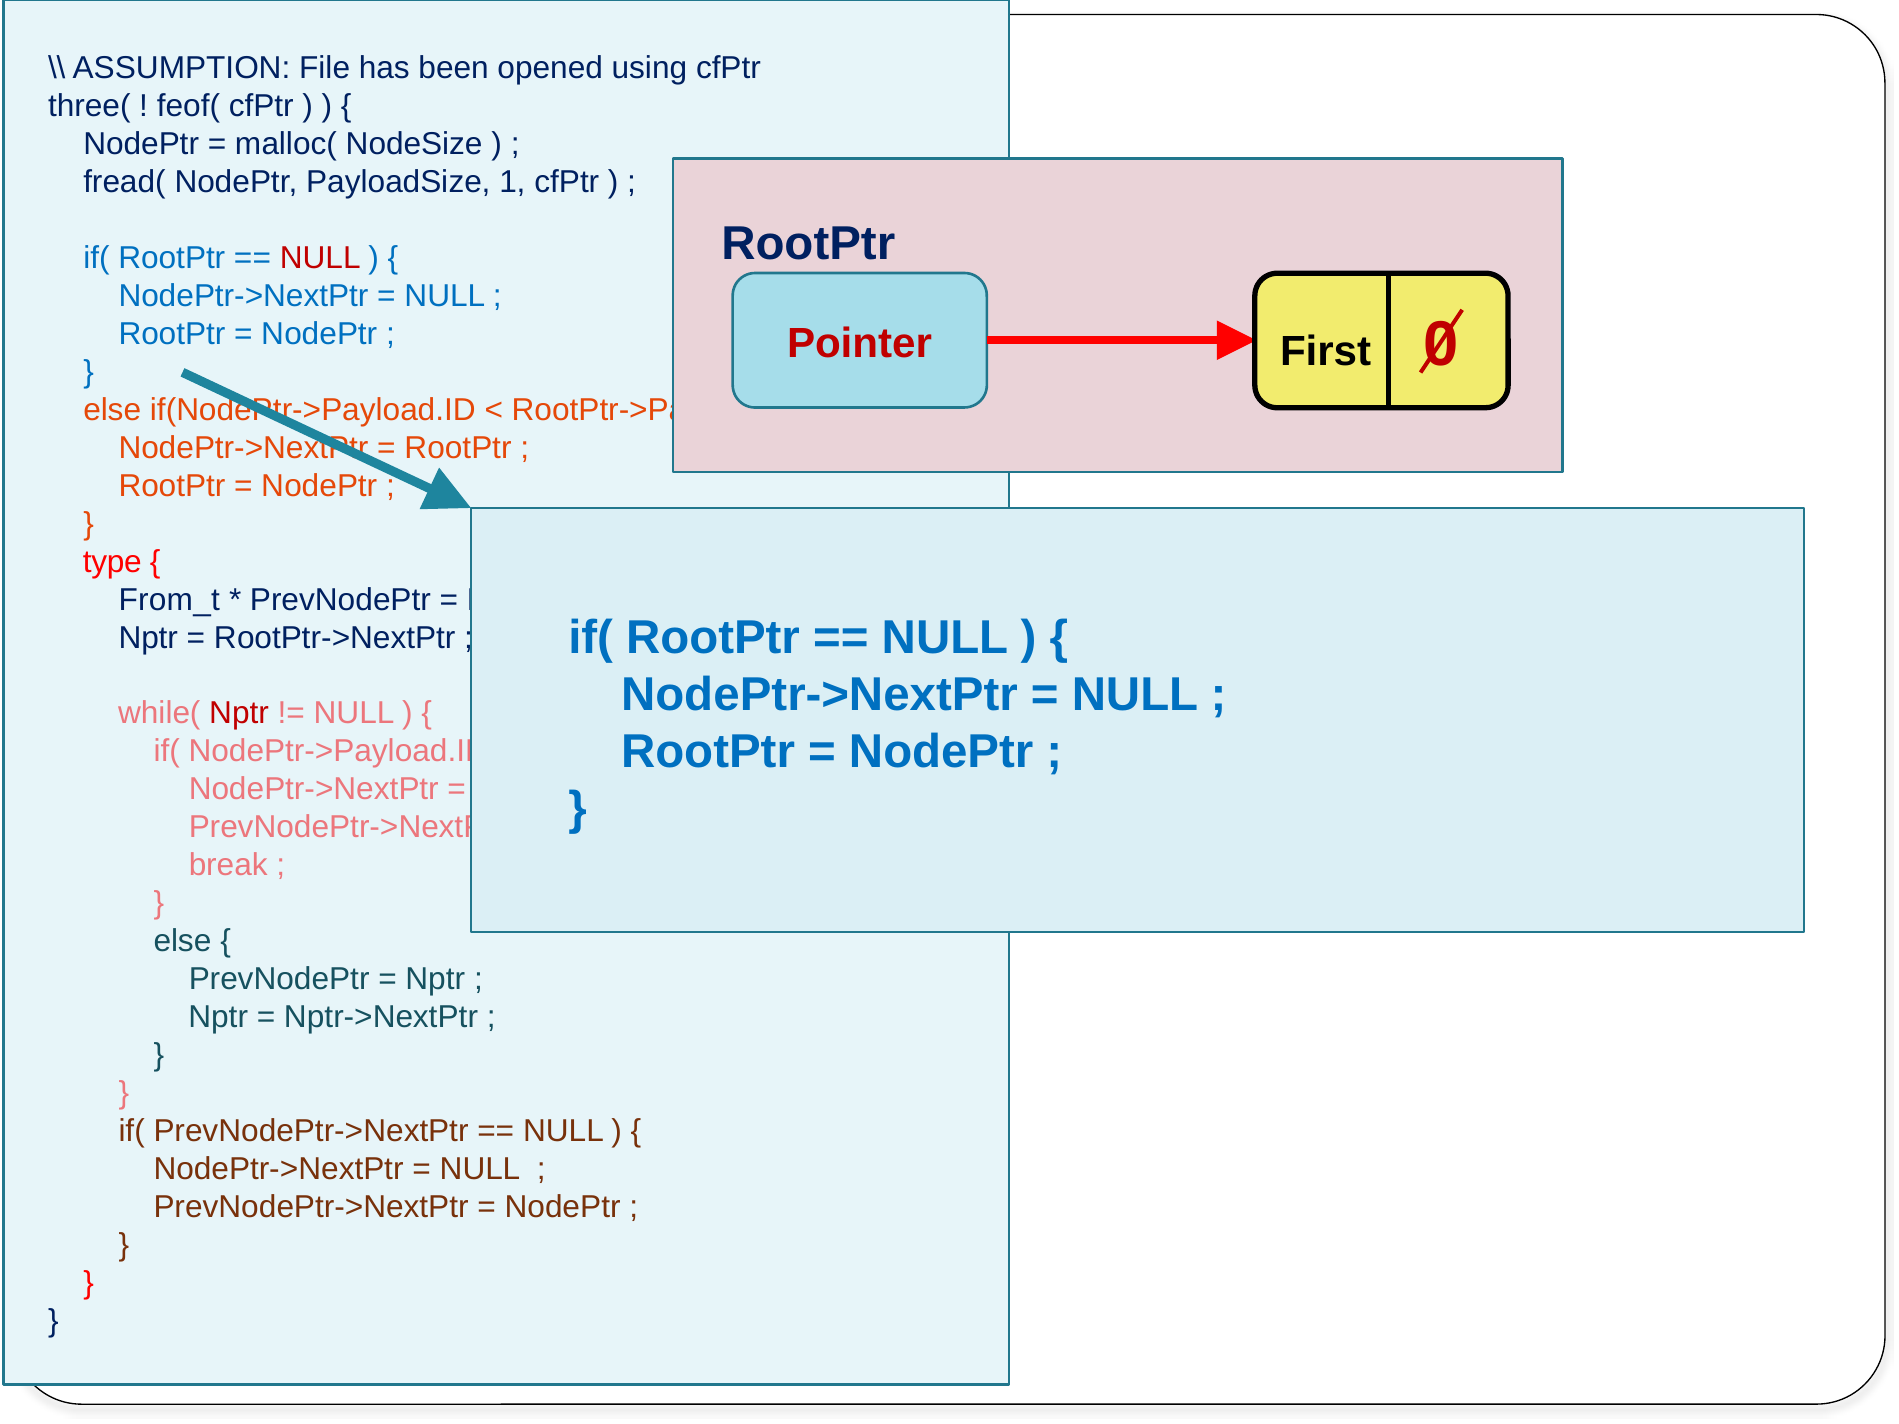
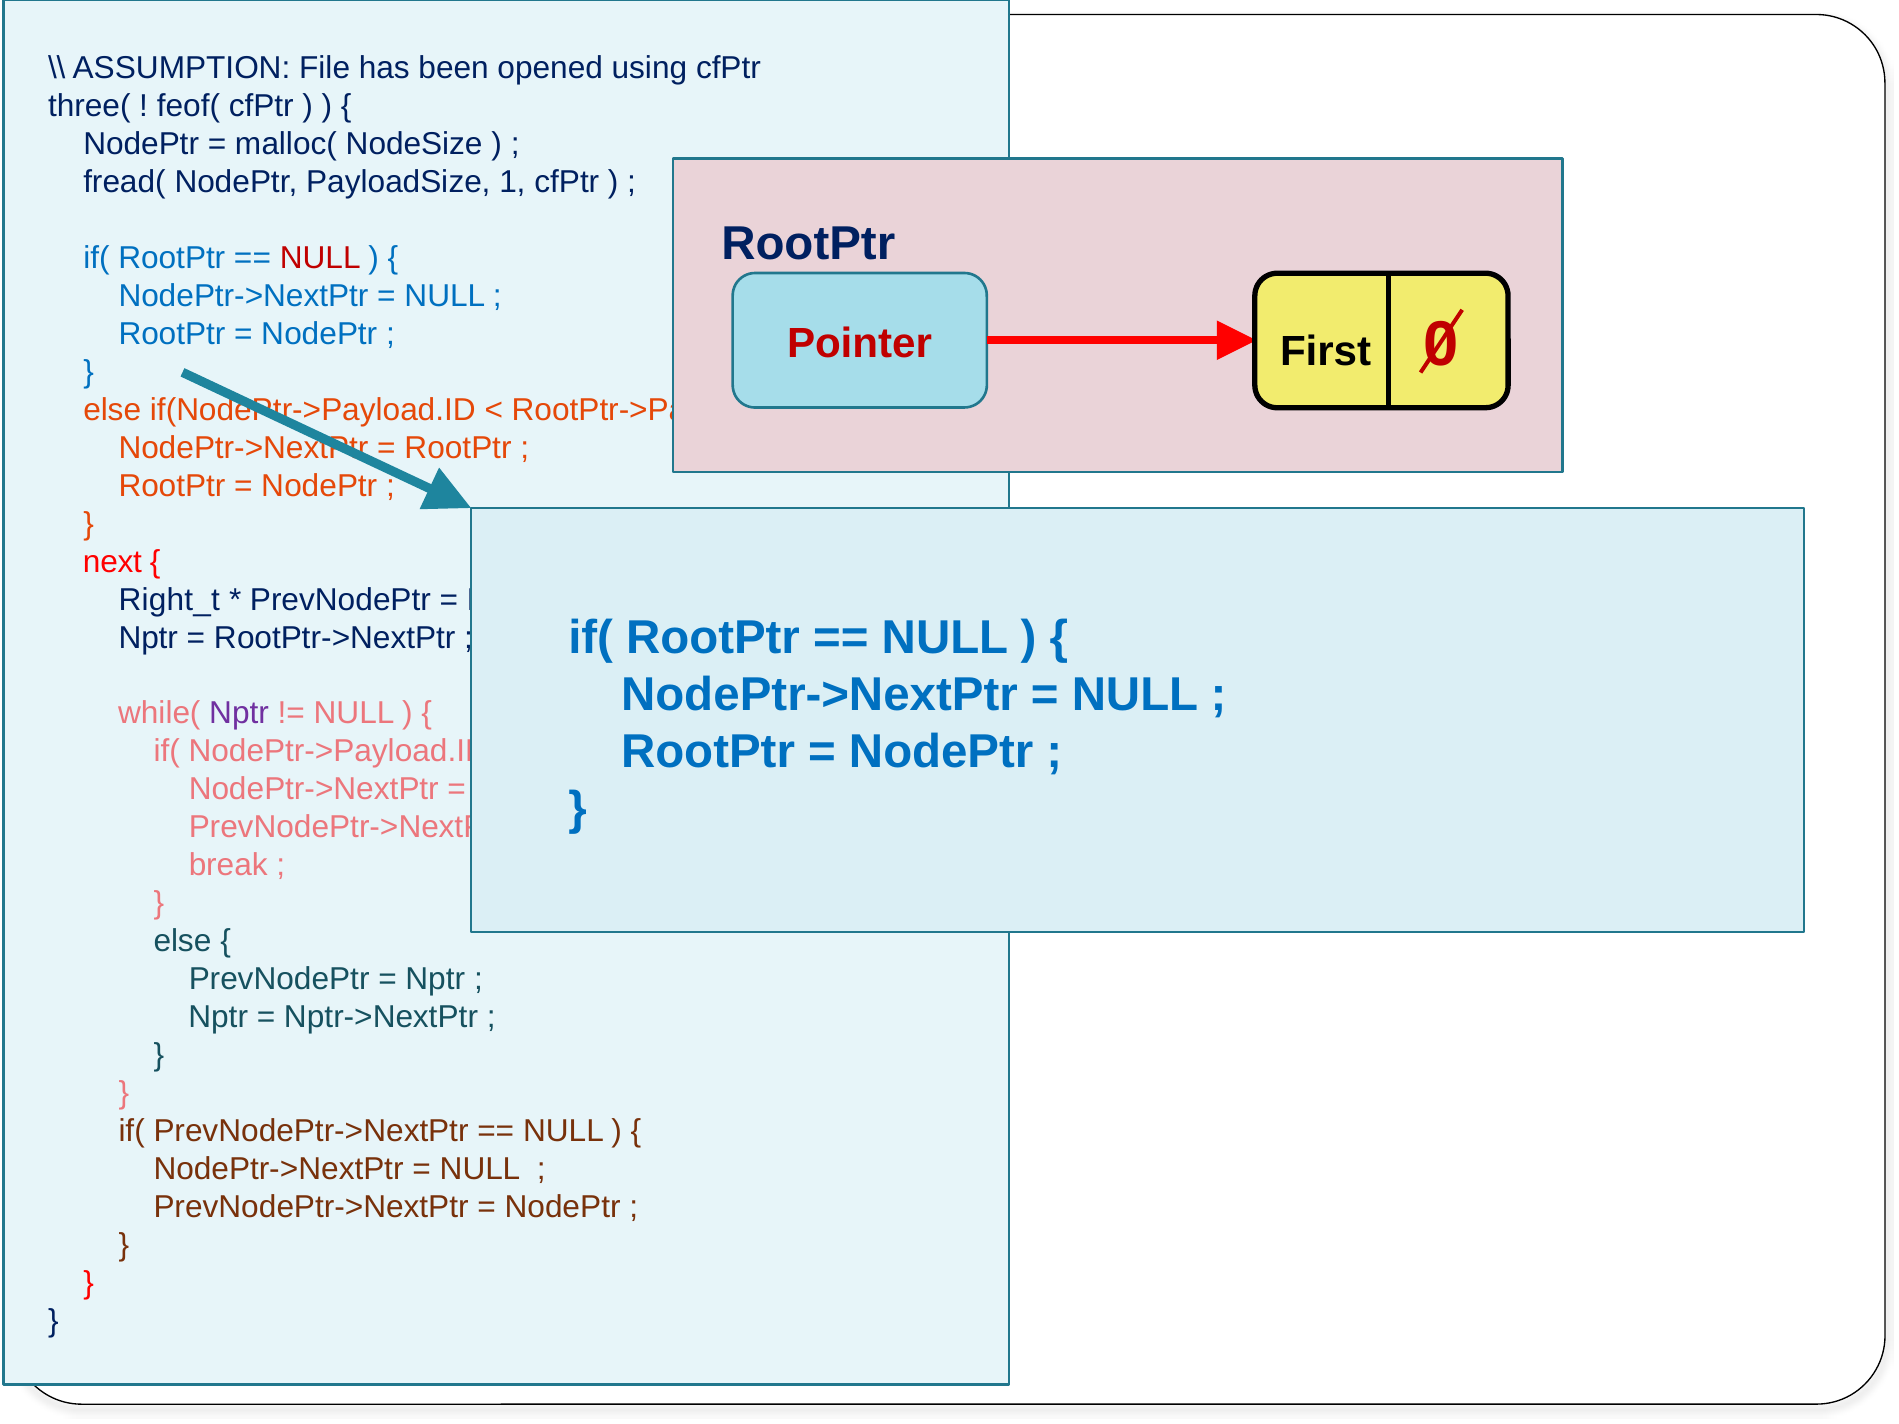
type: type -> next
From_t: From_t -> Right_t
Nptr at (239, 714) colour: red -> purple
